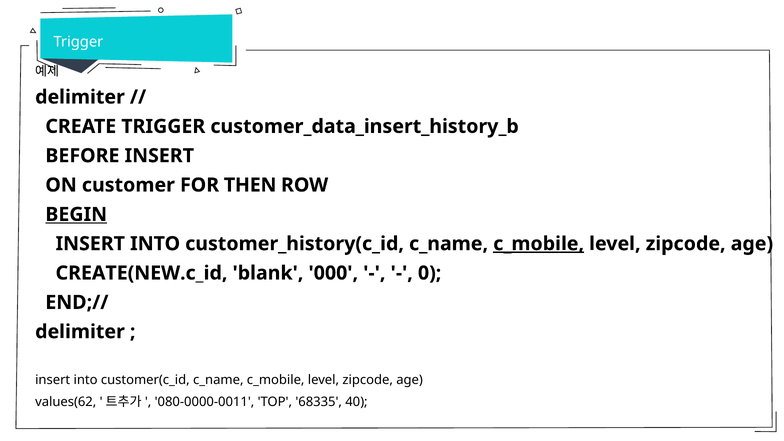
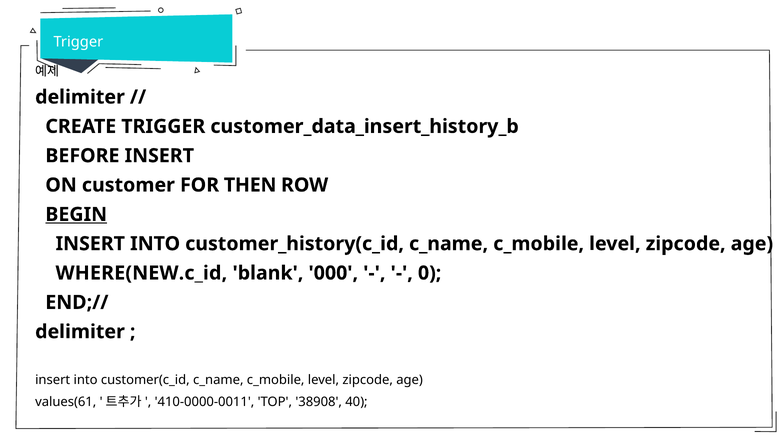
c_mobile at (539, 244) underline: present -> none
CREATE(NEW.c_id: CREATE(NEW.c_id -> WHERE(NEW.c_id
values(62: values(62 -> values(61
080-0000-0011: 080-0000-0011 -> 410-0000-0011
68335: 68335 -> 38908
